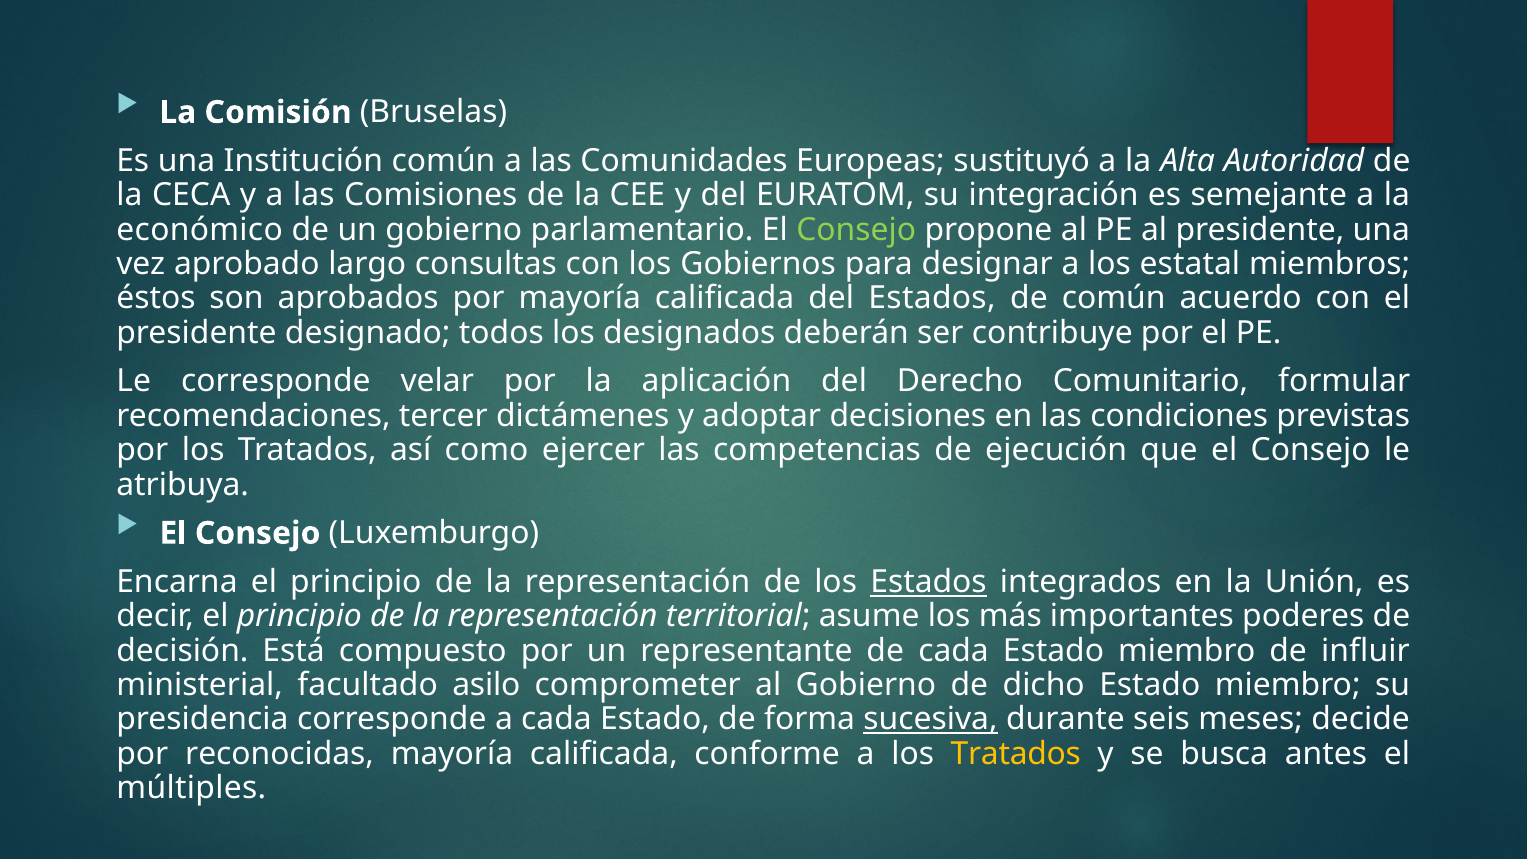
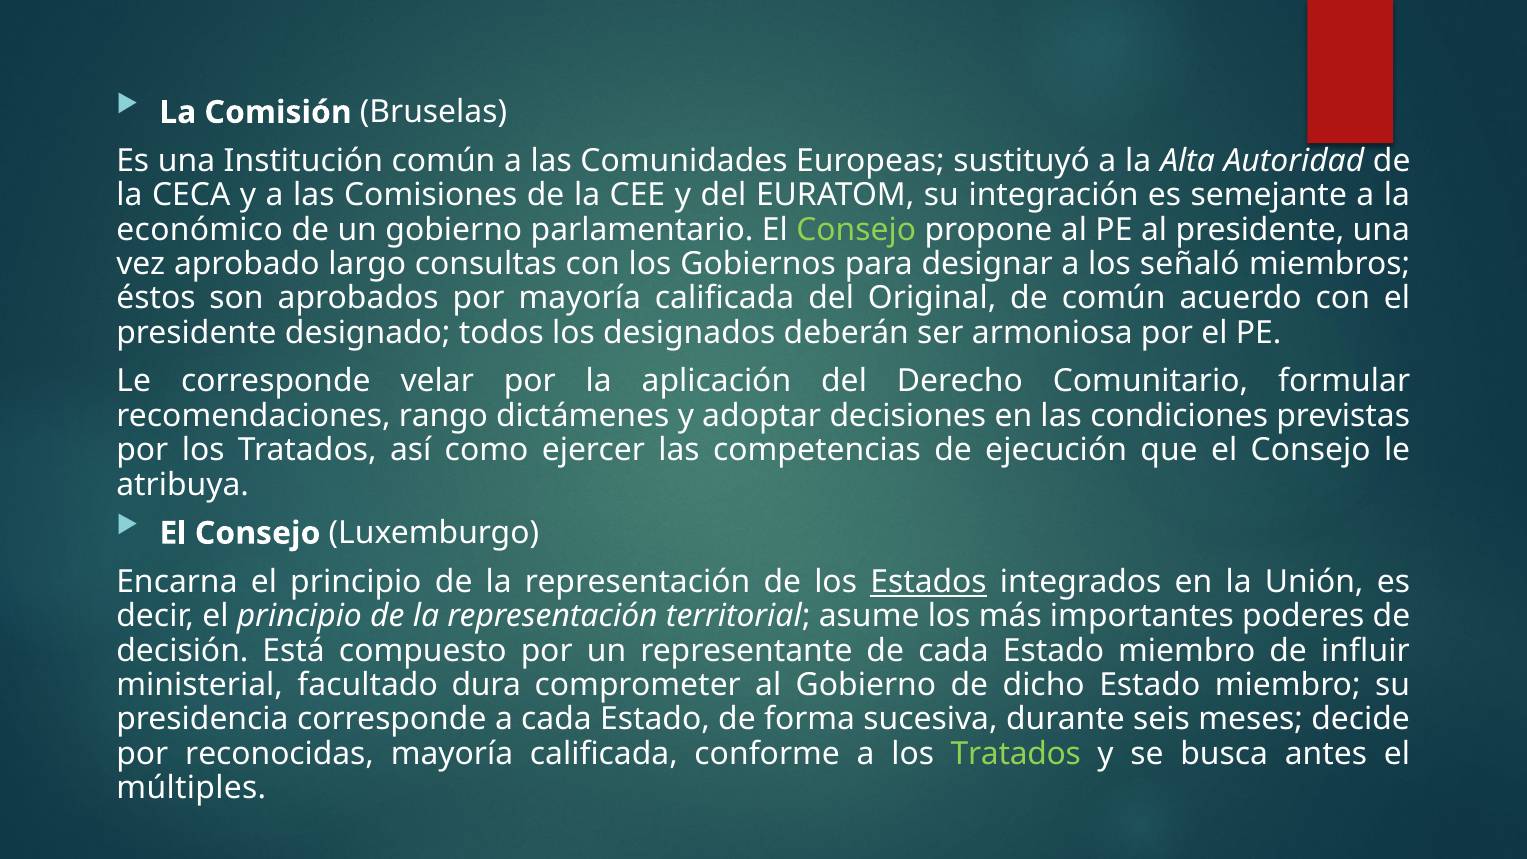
estatal: estatal -> señaló
del Estados: Estados -> Original
contribuye: contribuye -> armoniosa
tercer: tercer -> rango
asilo: asilo -> dura
sucesiva underline: present -> none
Tratados at (1016, 754) colour: yellow -> light green
